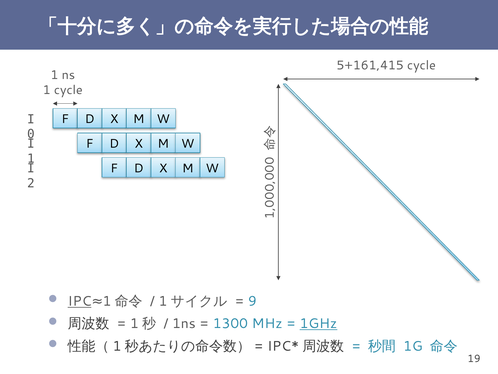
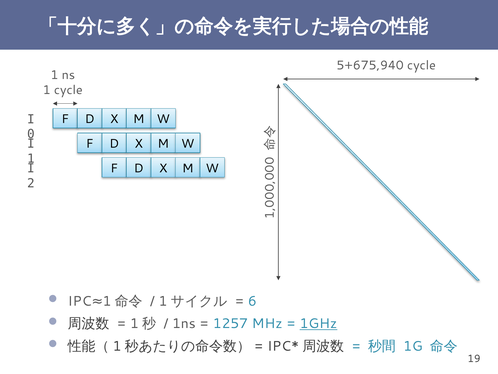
5+161,415: 5+161,415 -> 5+675,940
IPC underline: present -> none
9: 9 -> 6
1300: 1300 -> 1257
